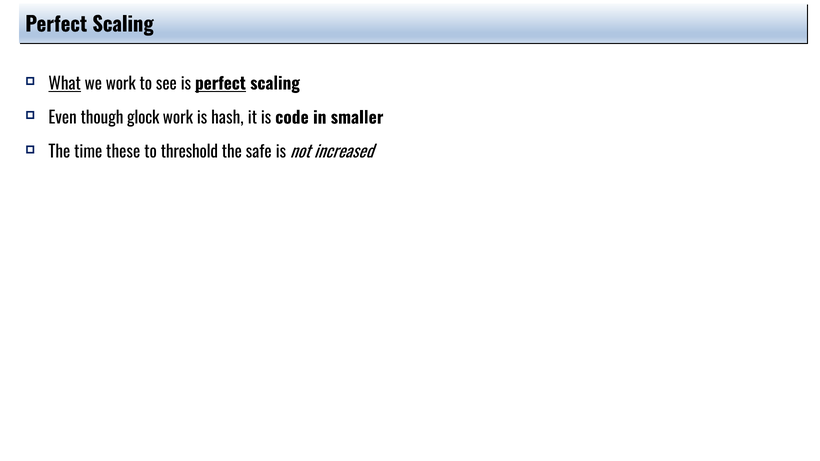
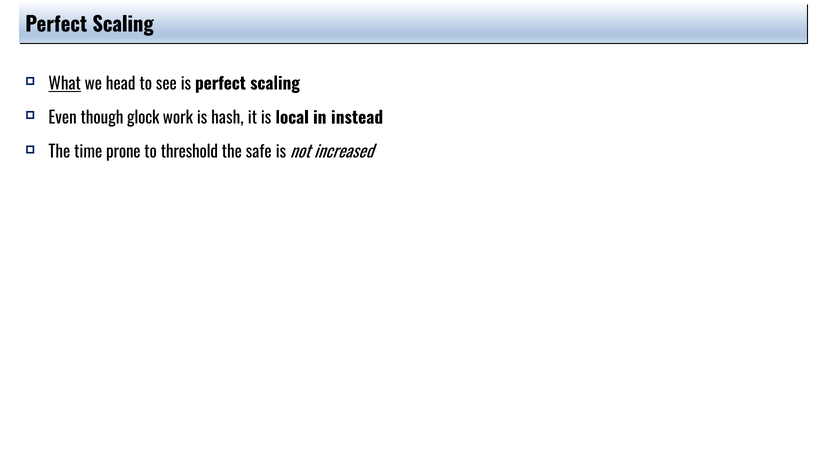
we work: work -> head
perfect at (220, 84) underline: present -> none
code: code -> local
smaller: smaller -> instead
these: these -> prone
